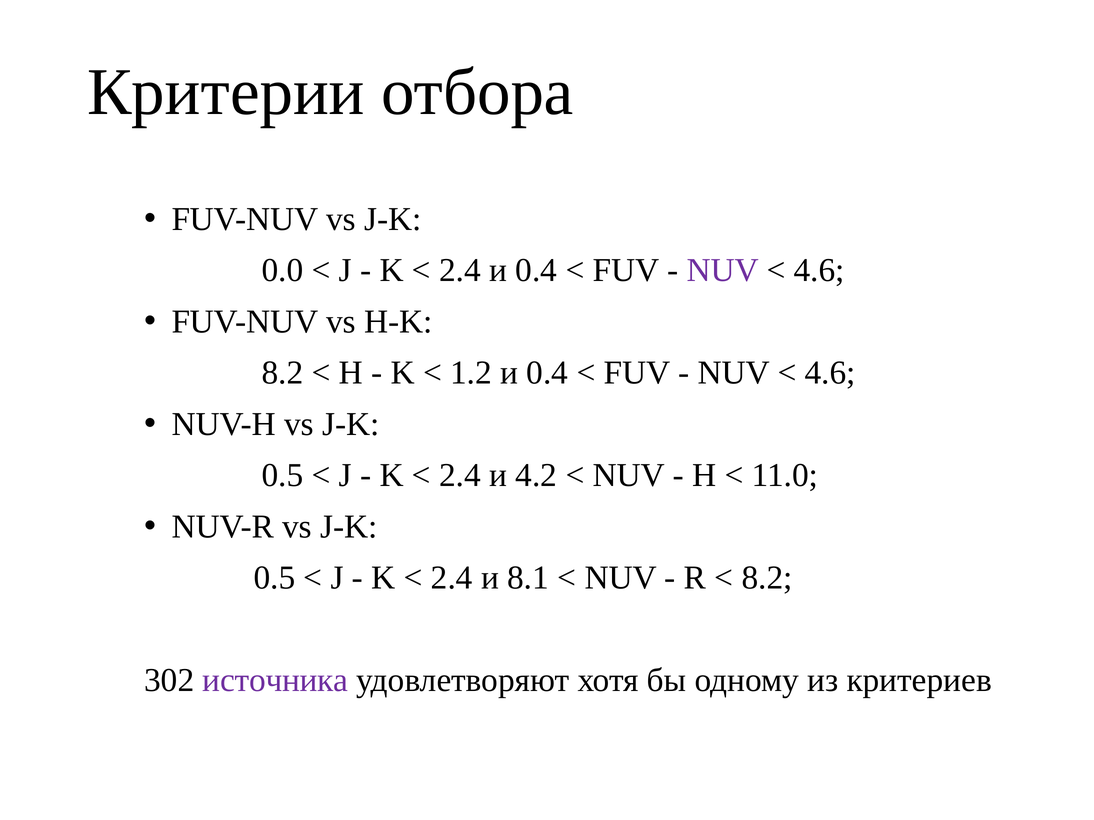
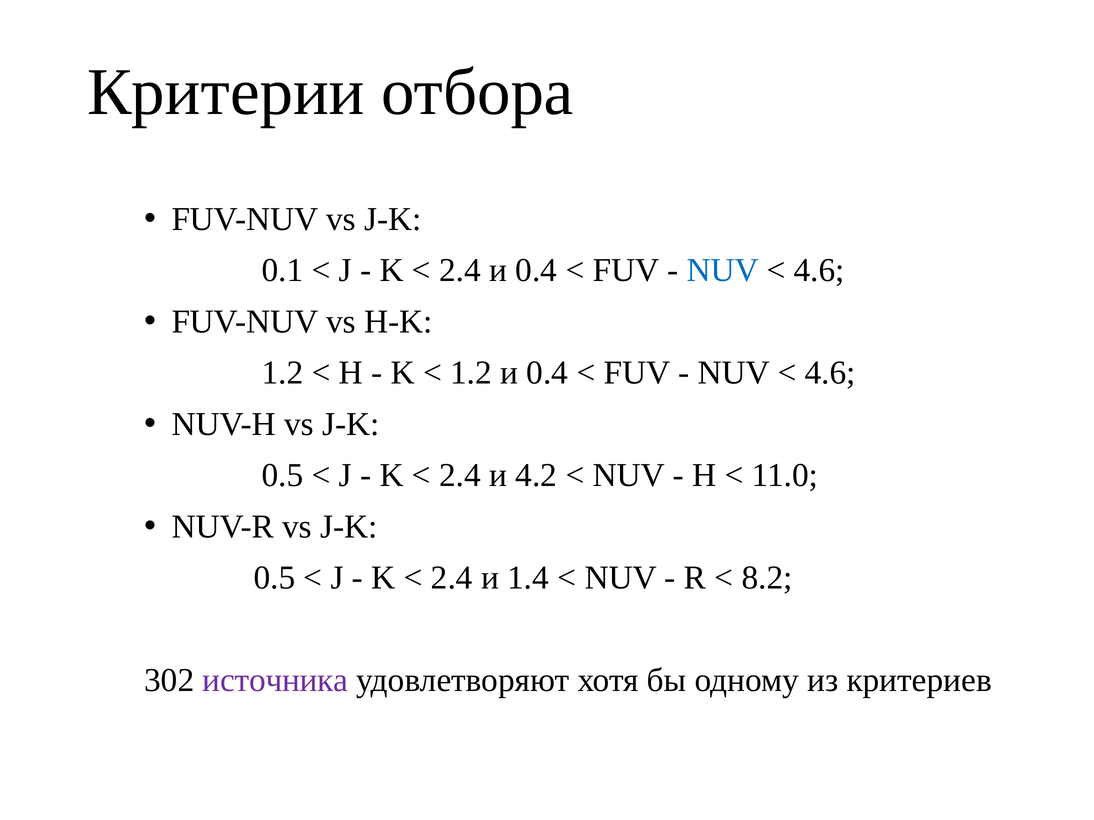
0.0: 0.0 -> 0.1
NUV at (723, 271) colour: purple -> blue
8.2 at (283, 373): 8.2 -> 1.2
8.1: 8.1 -> 1.4
